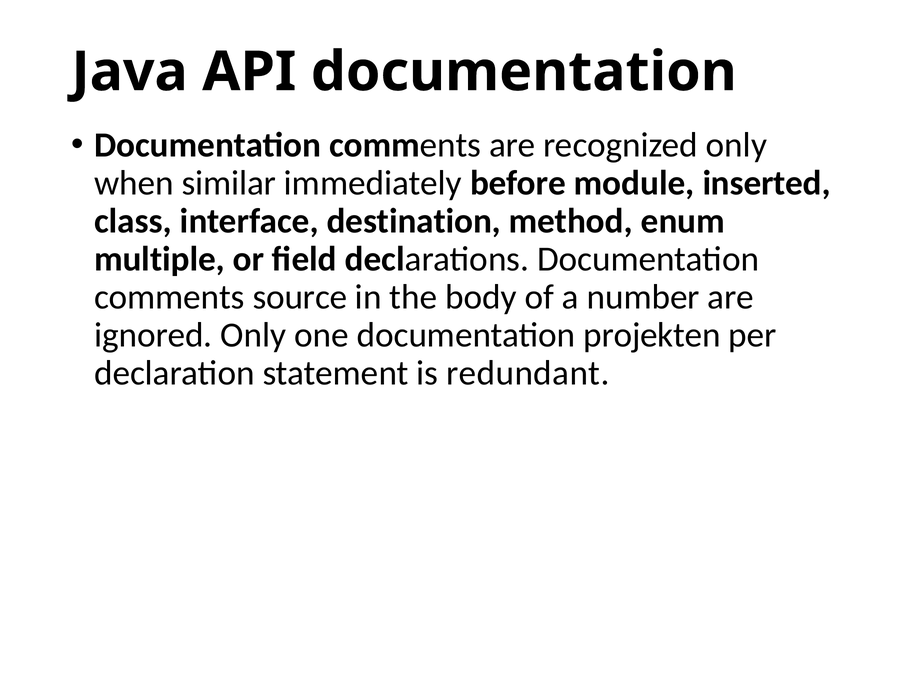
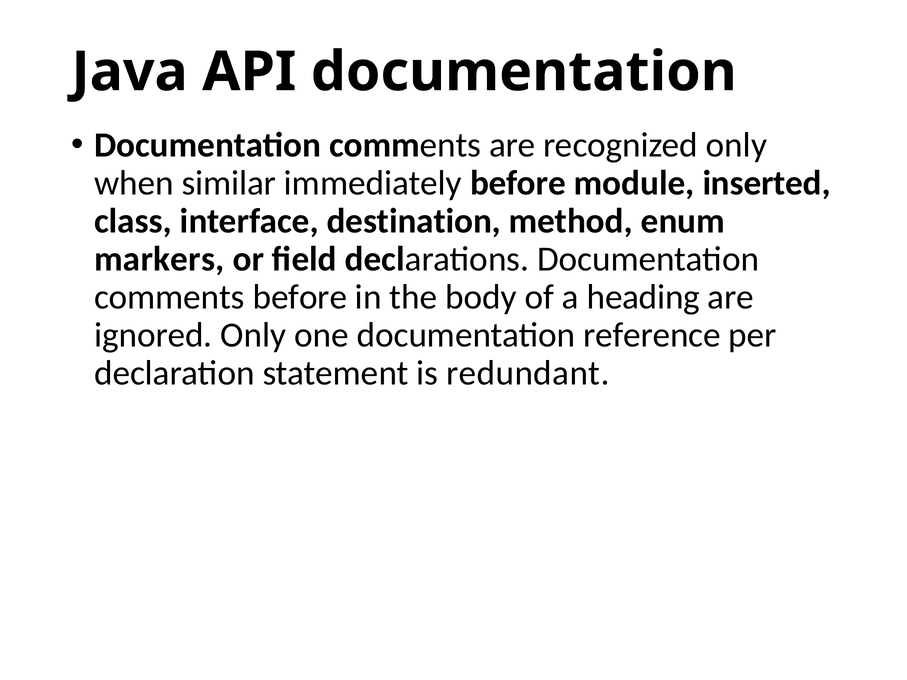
multiple: multiple -> markers
comments source: source -> before
number: number -> heading
projekten: projekten -> reference
